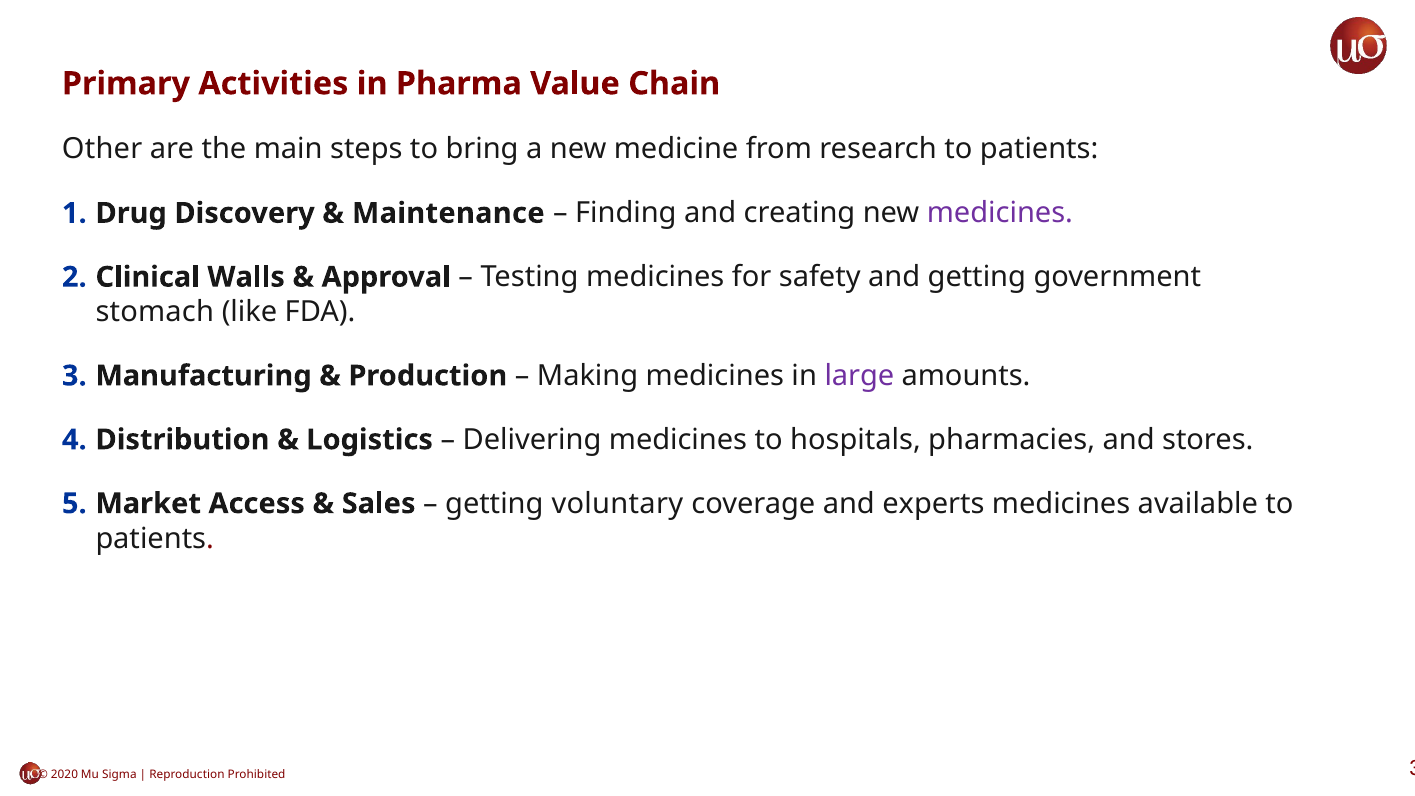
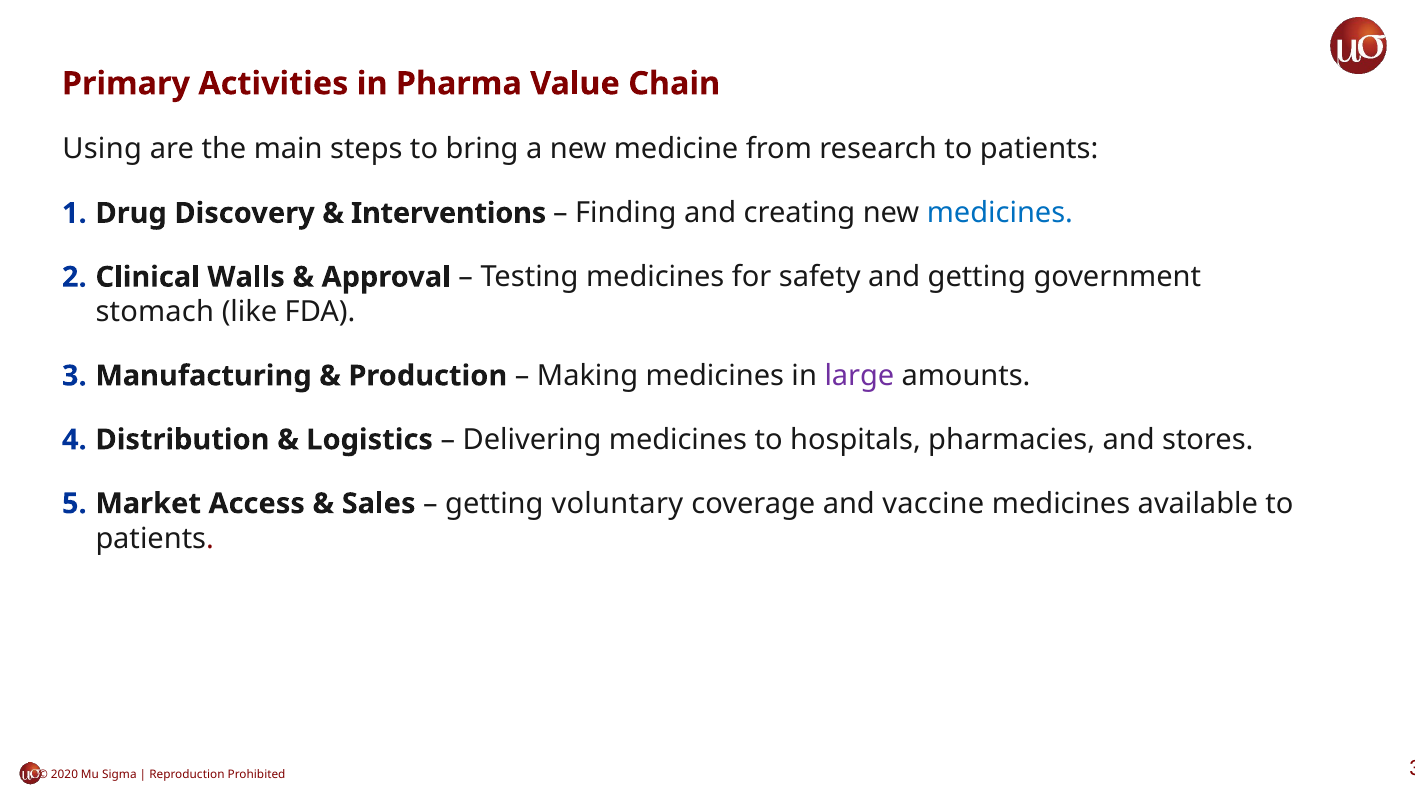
Other: Other -> Using
Maintenance: Maintenance -> Interventions
medicines at (1000, 213) colour: purple -> blue
experts: experts -> vaccine
